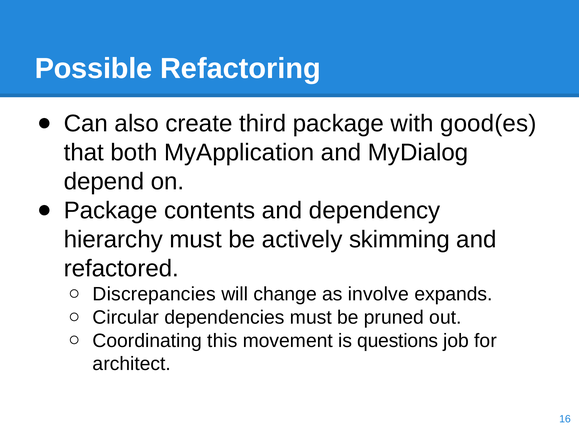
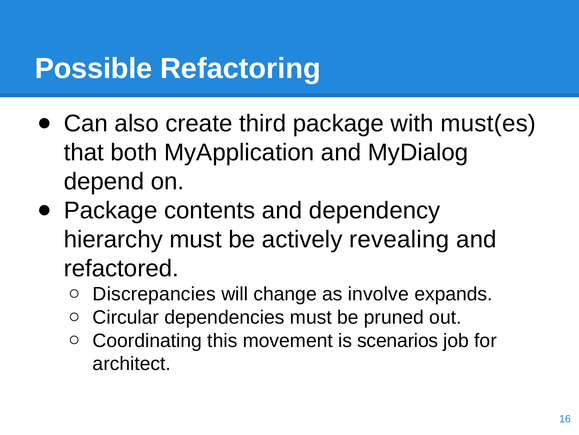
good(es: good(es -> must(es
skimming: skimming -> revealing
questions: questions -> scenarios
